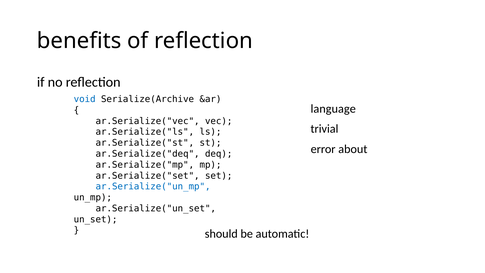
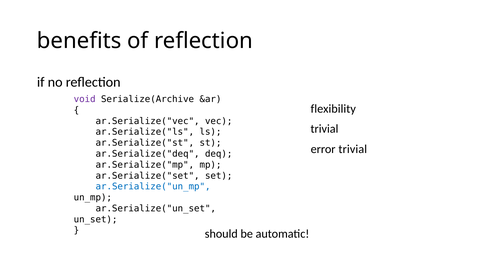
void colour: blue -> purple
language: language -> flexibility
error about: about -> trivial
